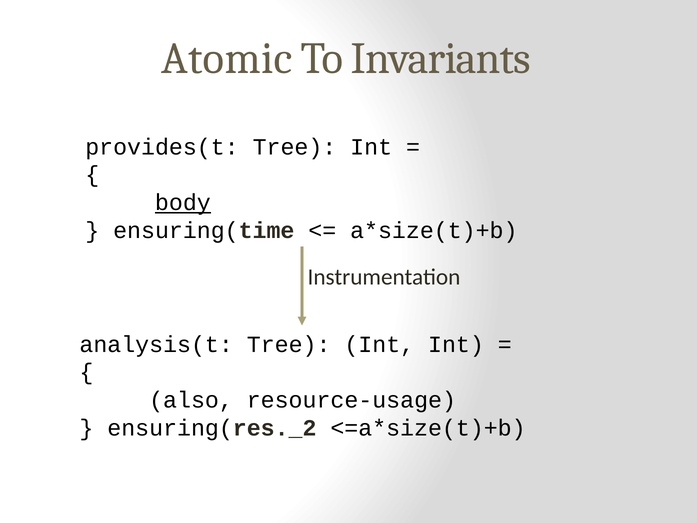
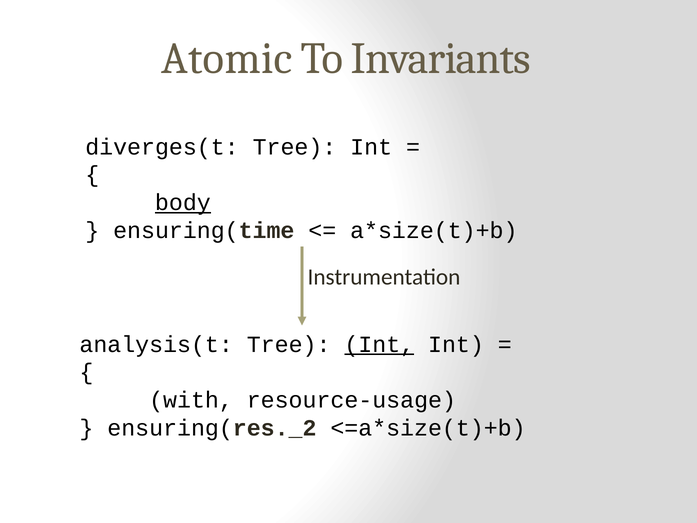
provides(t: provides(t -> diverges(t
Int at (379, 344) underline: none -> present
also: also -> with
